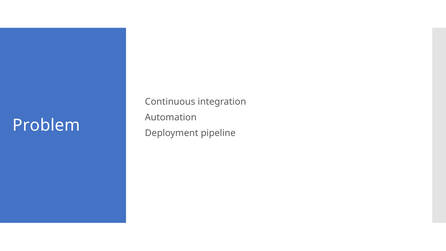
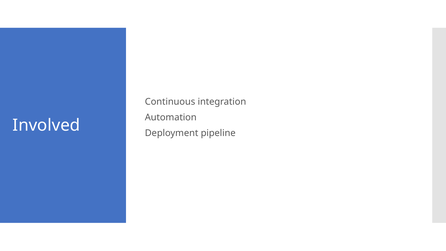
Problem: Problem -> Involved
